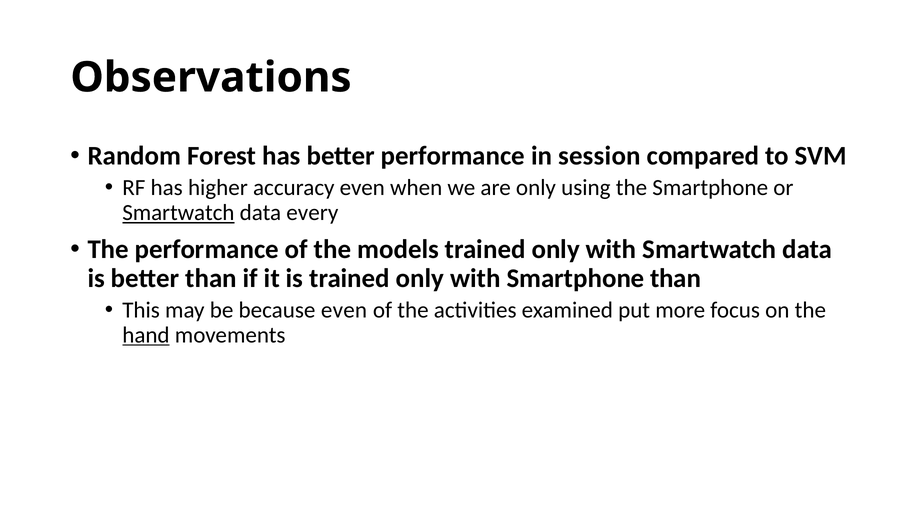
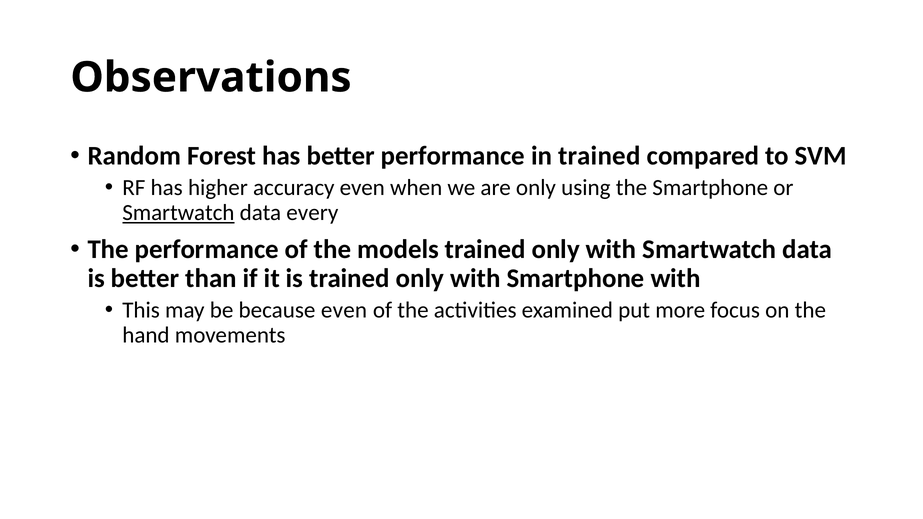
in session: session -> trained
Smartphone than: than -> with
hand underline: present -> none
